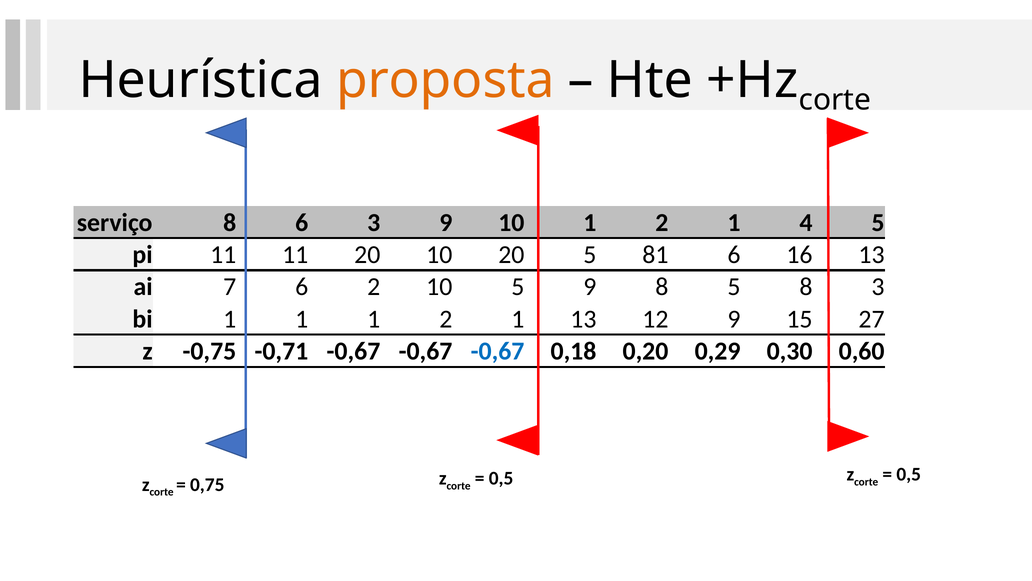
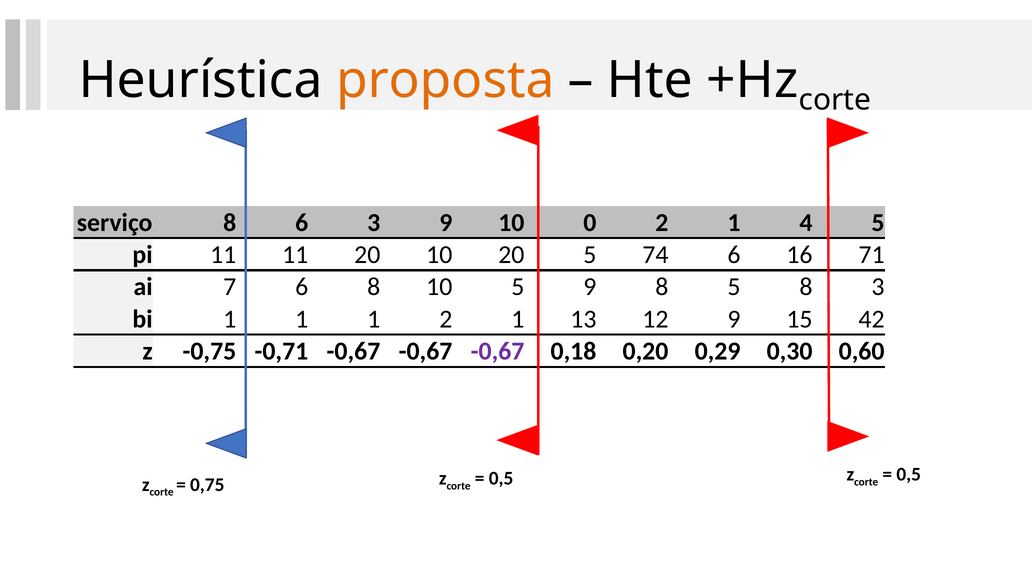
10 1: 1 -> 0
81: 81 -> 74
16 13: 13 -> 71
6 2: 2 -> 8
27: 27 -> 42
-0,67 at (498, 351) colour: blue -> purple
